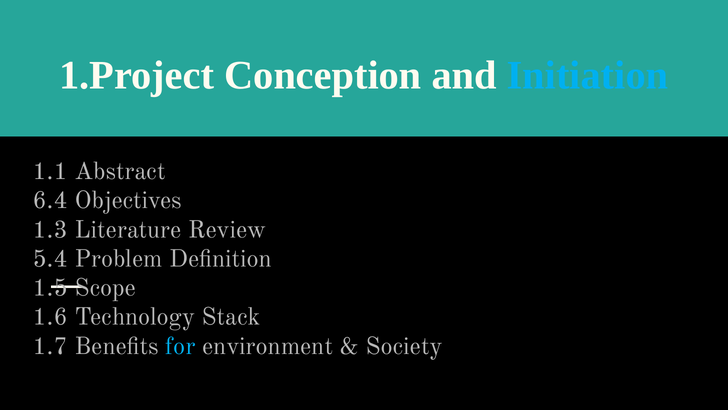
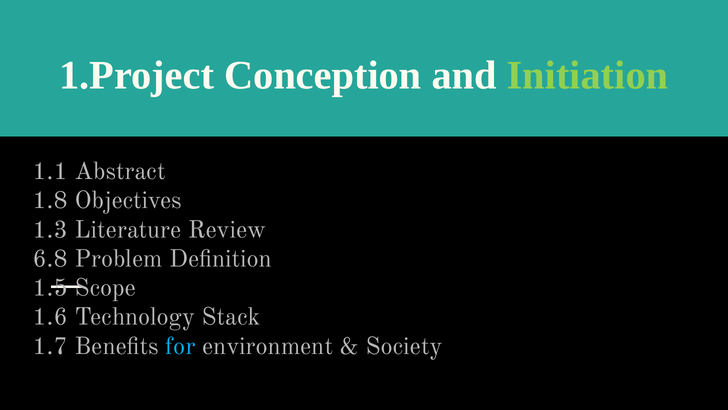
Initiation colour: light blue -> light green
6.4: 6.4 -> 1.8
5.4: 5.4 -> 6.8
